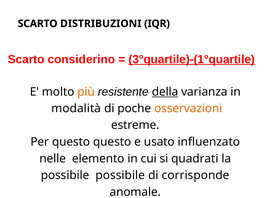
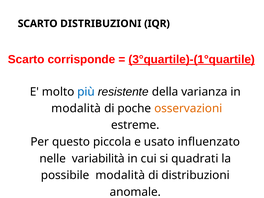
considerino: considerino -> corrisponde
più colour: orange -> blue
della underline: present -> none
questo questo: questo -> piccola
elemento: elemento -> variabilità
possibile possibile: possibile -> modalità
di corrisponde: corrisponde -> distribuzioni
